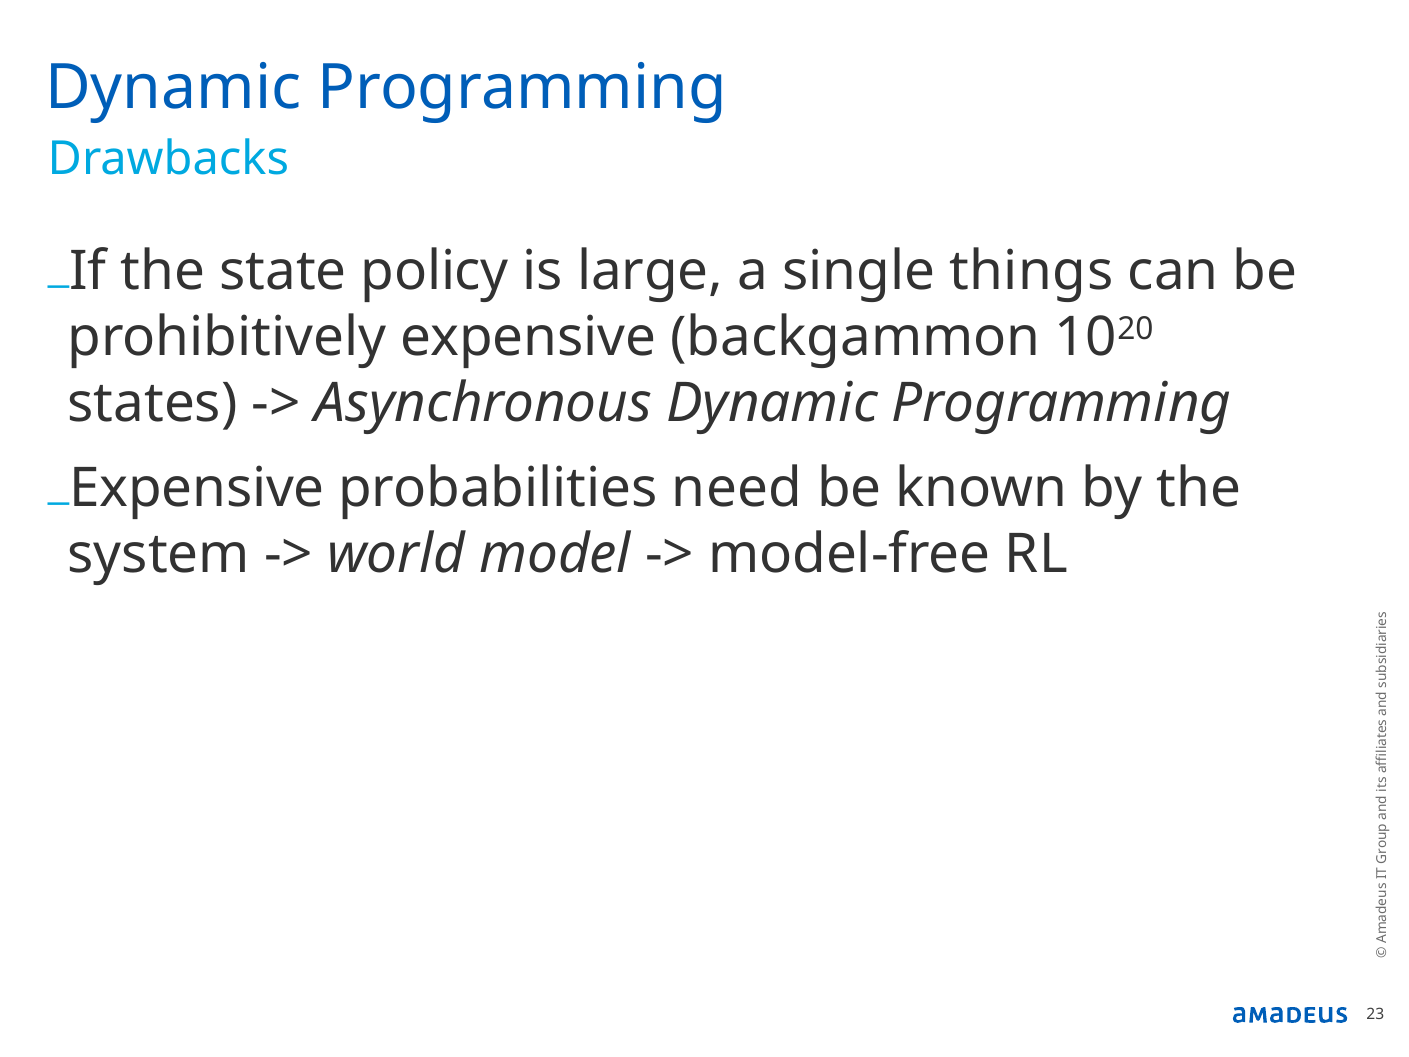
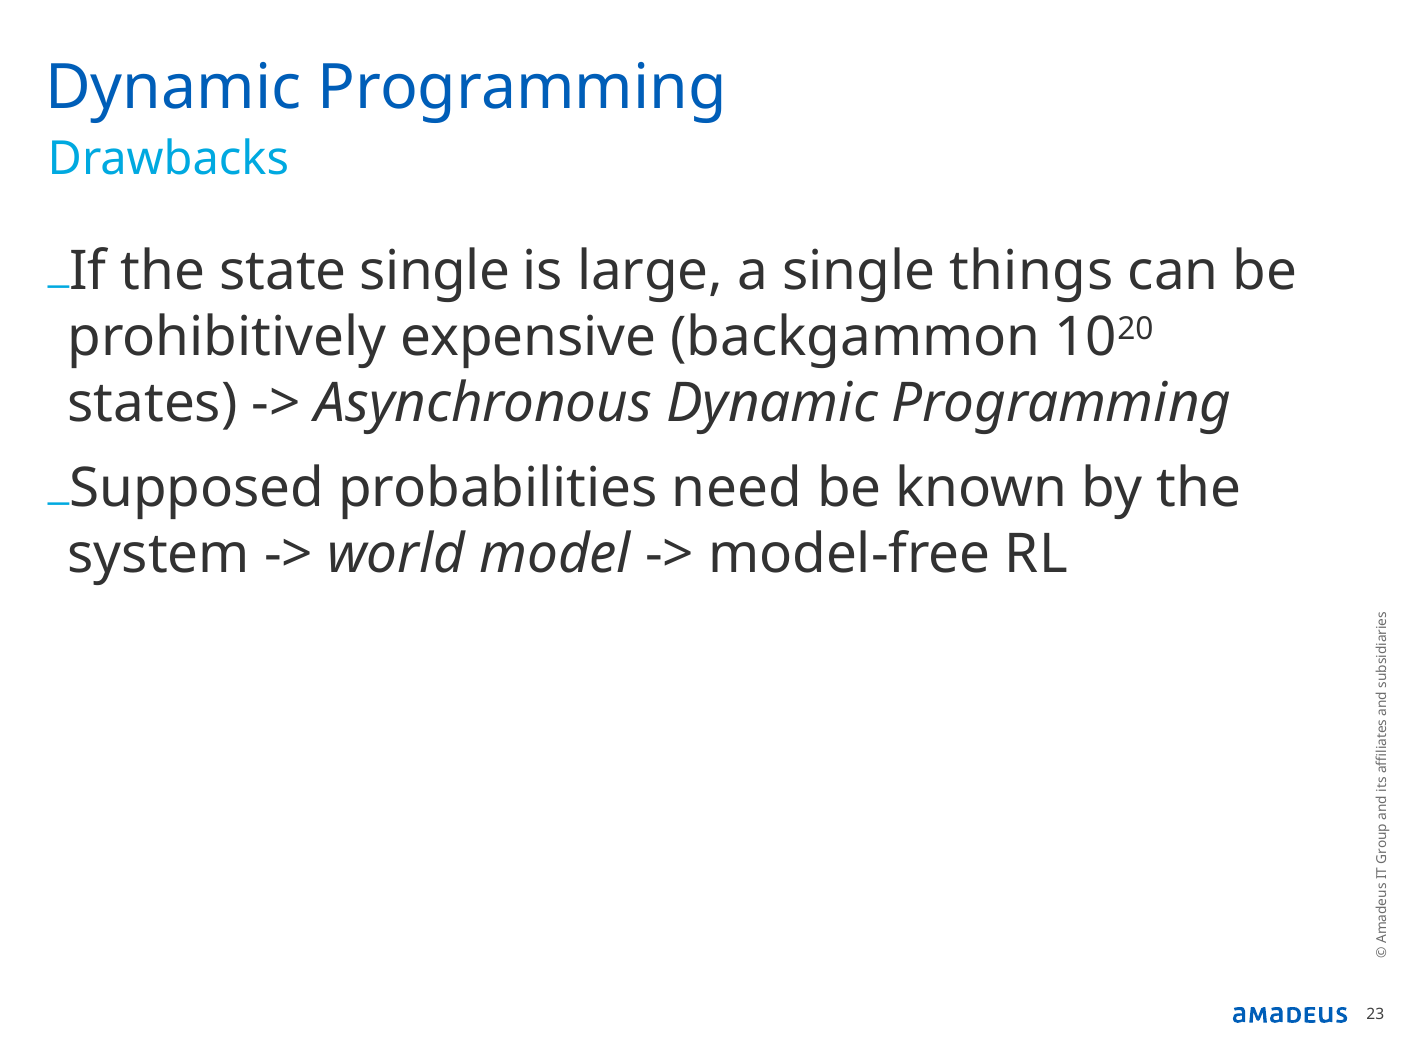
state policy: policy -> single
Expensive at (197, 489): Expensive -> Supposed
